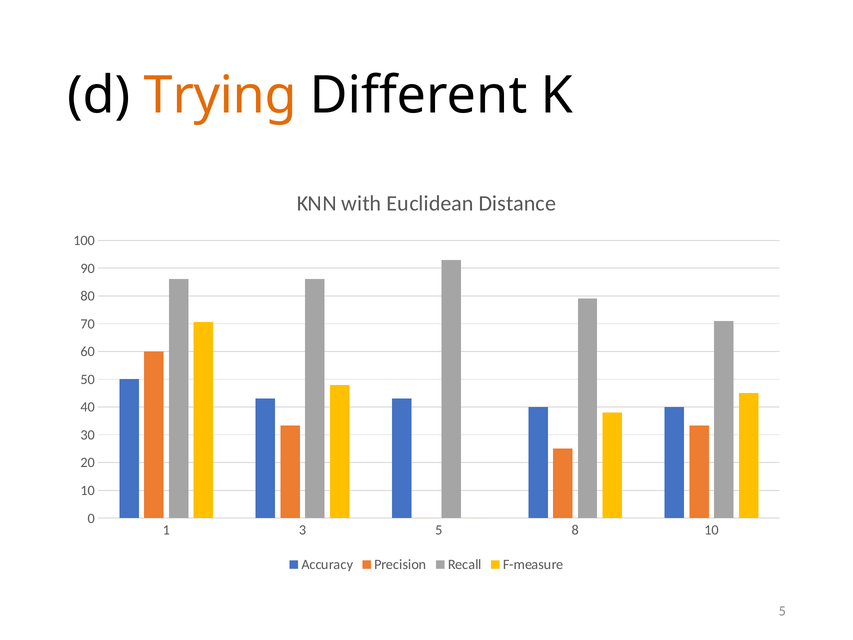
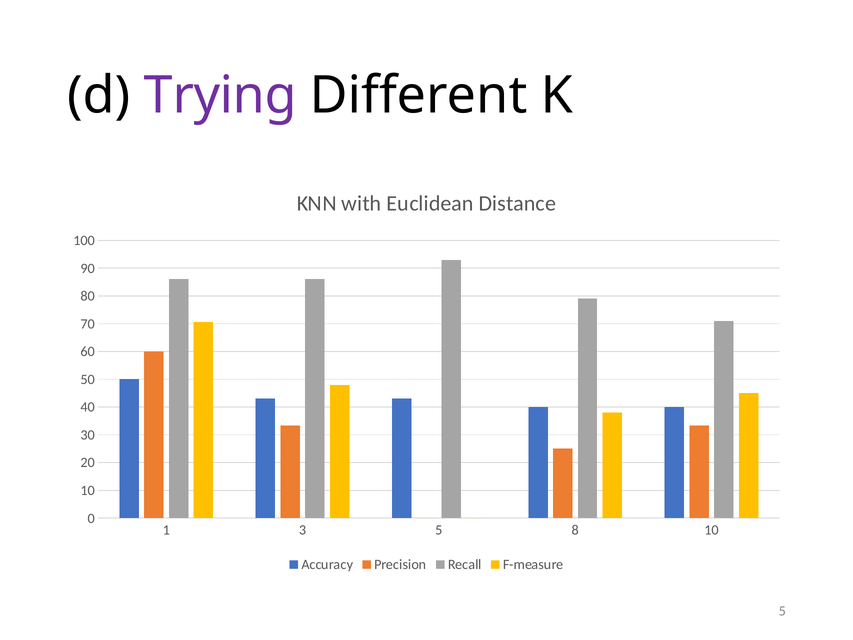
Trying colour: orange -> purple
